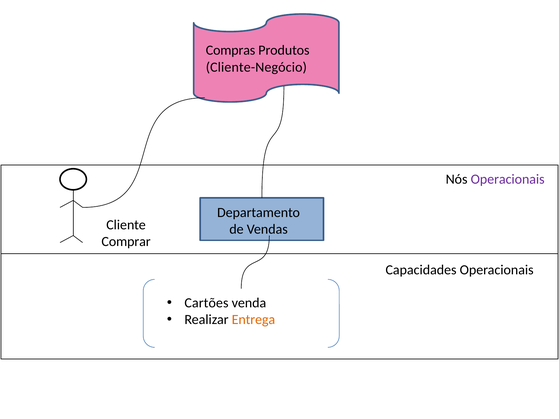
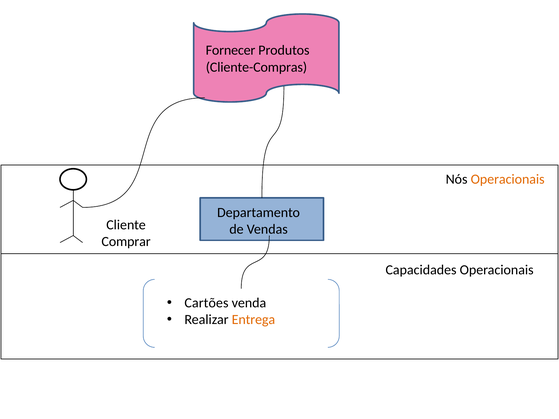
Compras: Compras -> Fornecer
Cliente-Negócio: Cliente-Negócio -> Cliente-Compras
Operacionais at (508, 179) colour: purple -> orange
